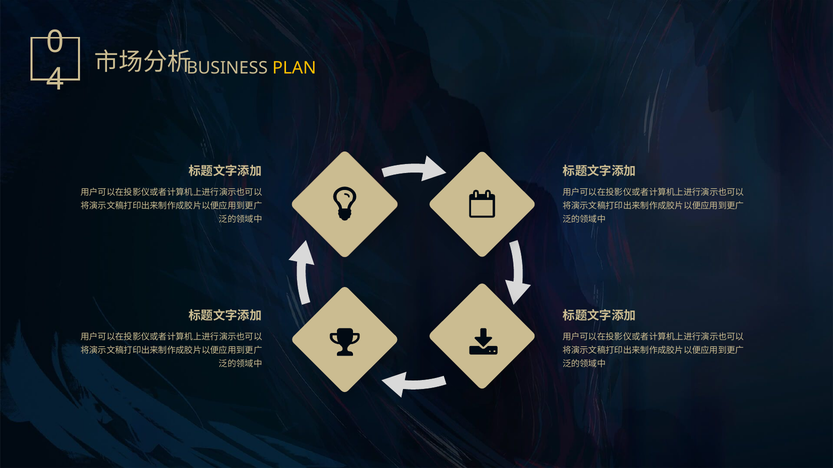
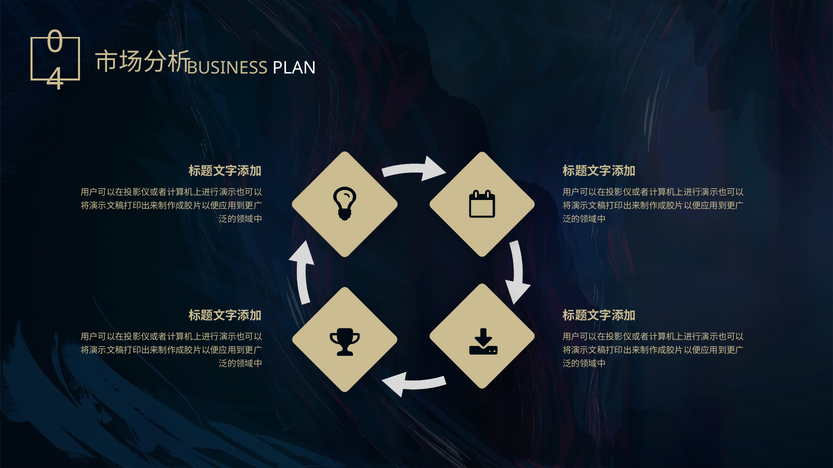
PLAN colour: yellow -> white
